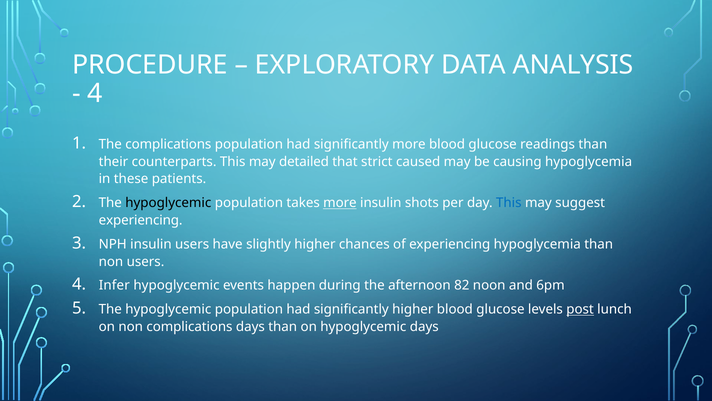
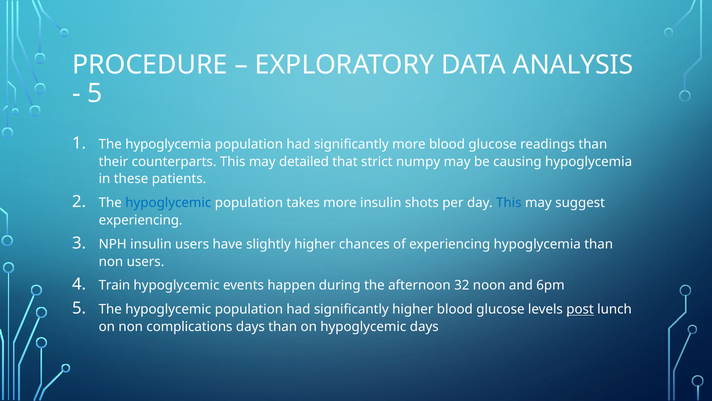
4 at (95, 94): 4 -> 5
The complications: complications -> hypoglycemia
caused: caused -> numpy
hypoglycemic at (168, 203) colour: black -> blue
more at (340, 203) underline: present -> none
Infer: Infer -> Train
82: 82 -> 32
